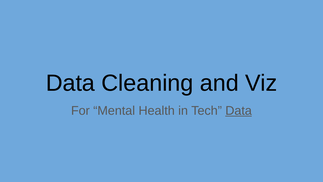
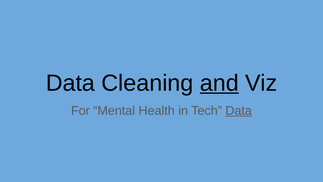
and underline: none -> present
